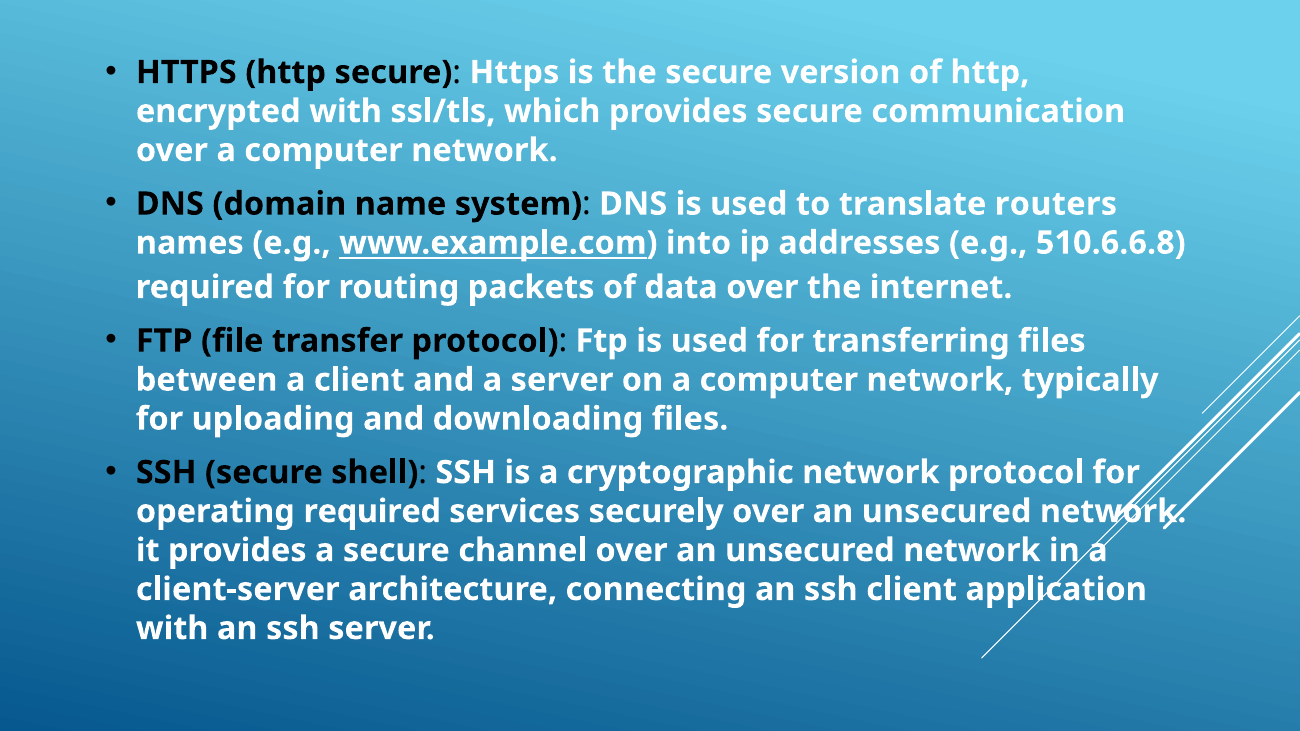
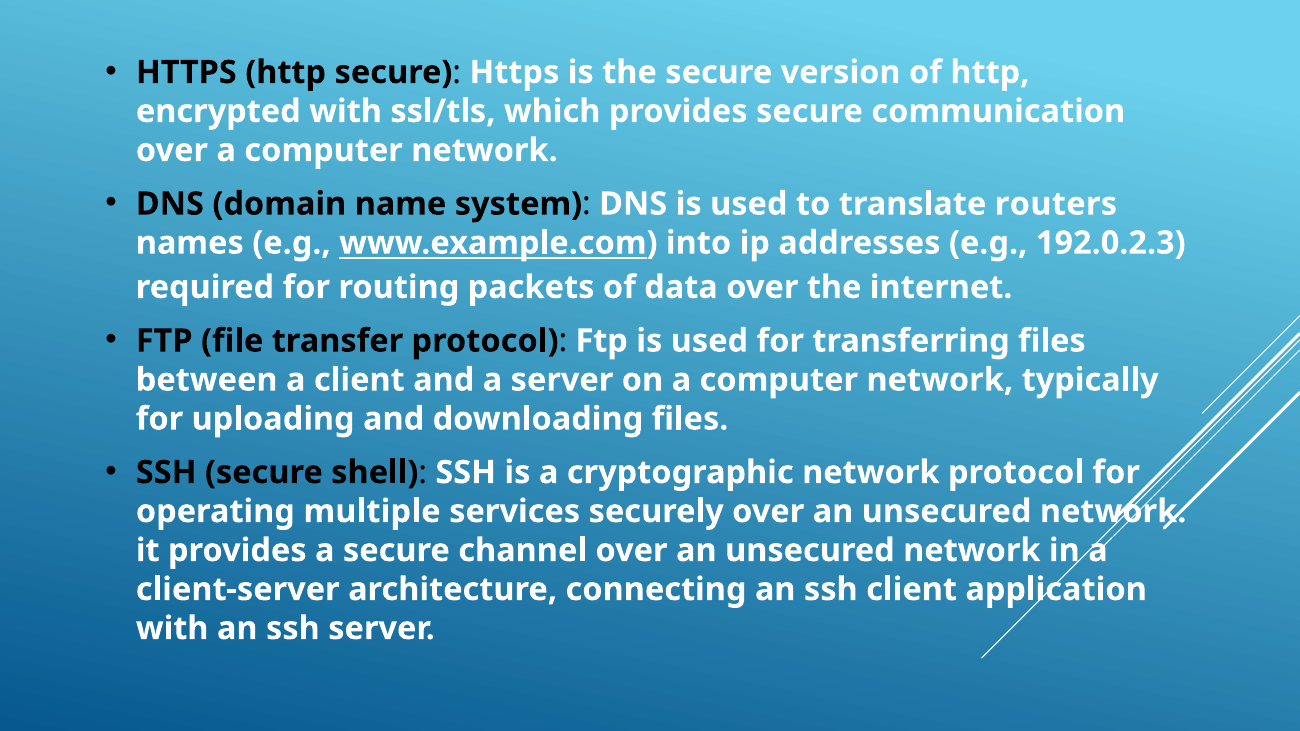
510.6.6.8: 510.6.6.8 -> 192.0.2.3
operating required: required -> multiple
